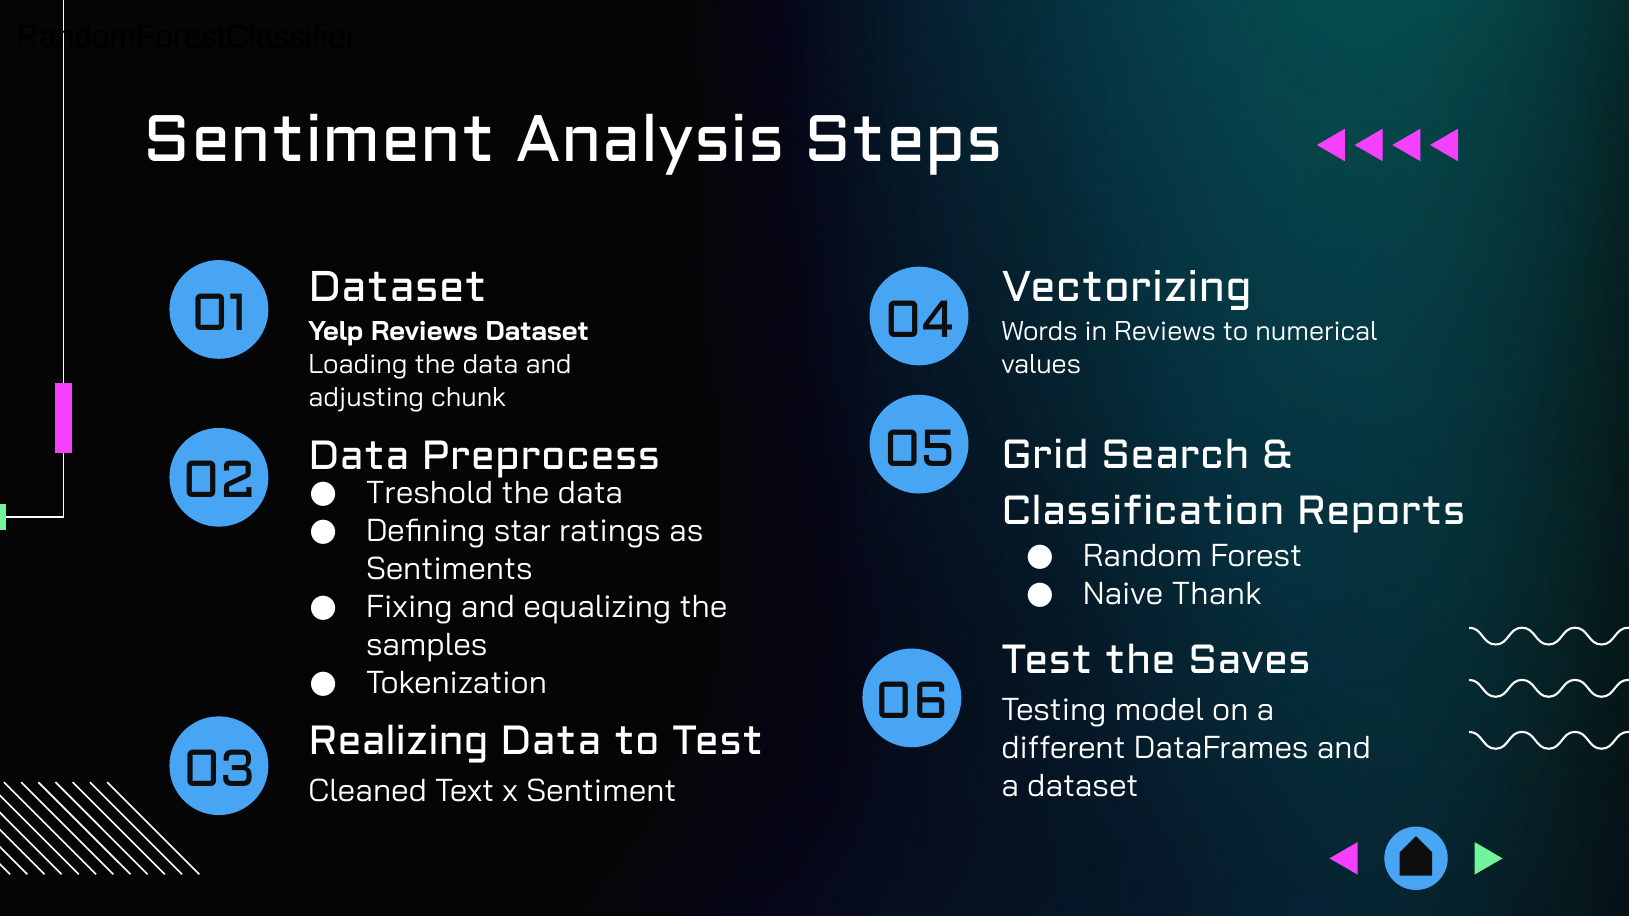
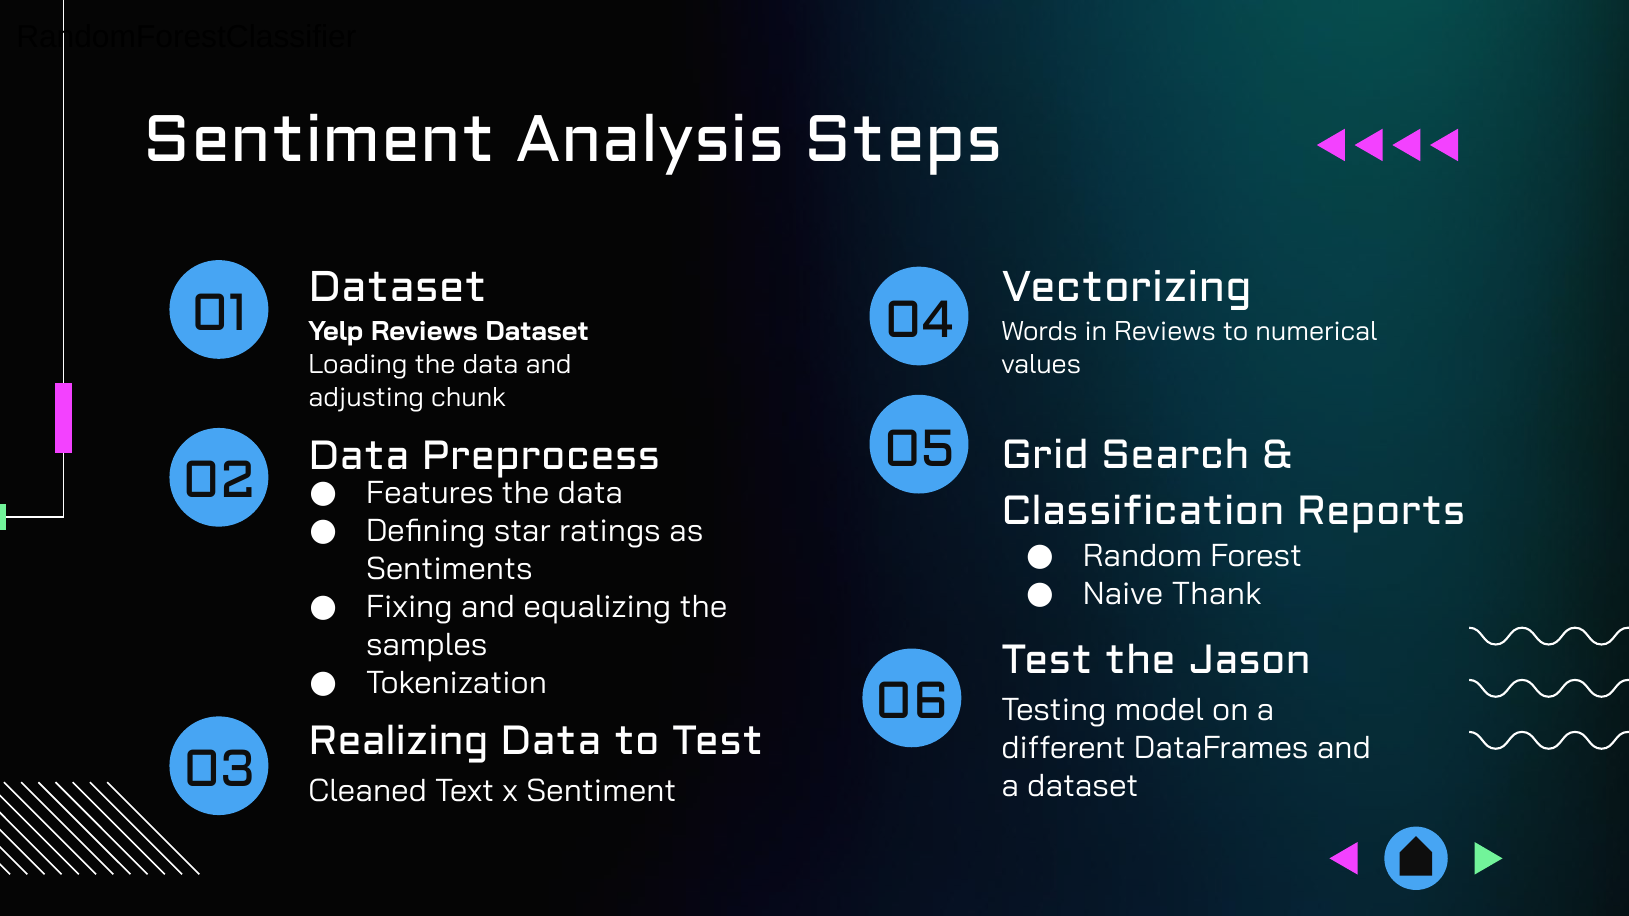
Treshold: Treshold -> Features
Saves: Saves -> Jason
